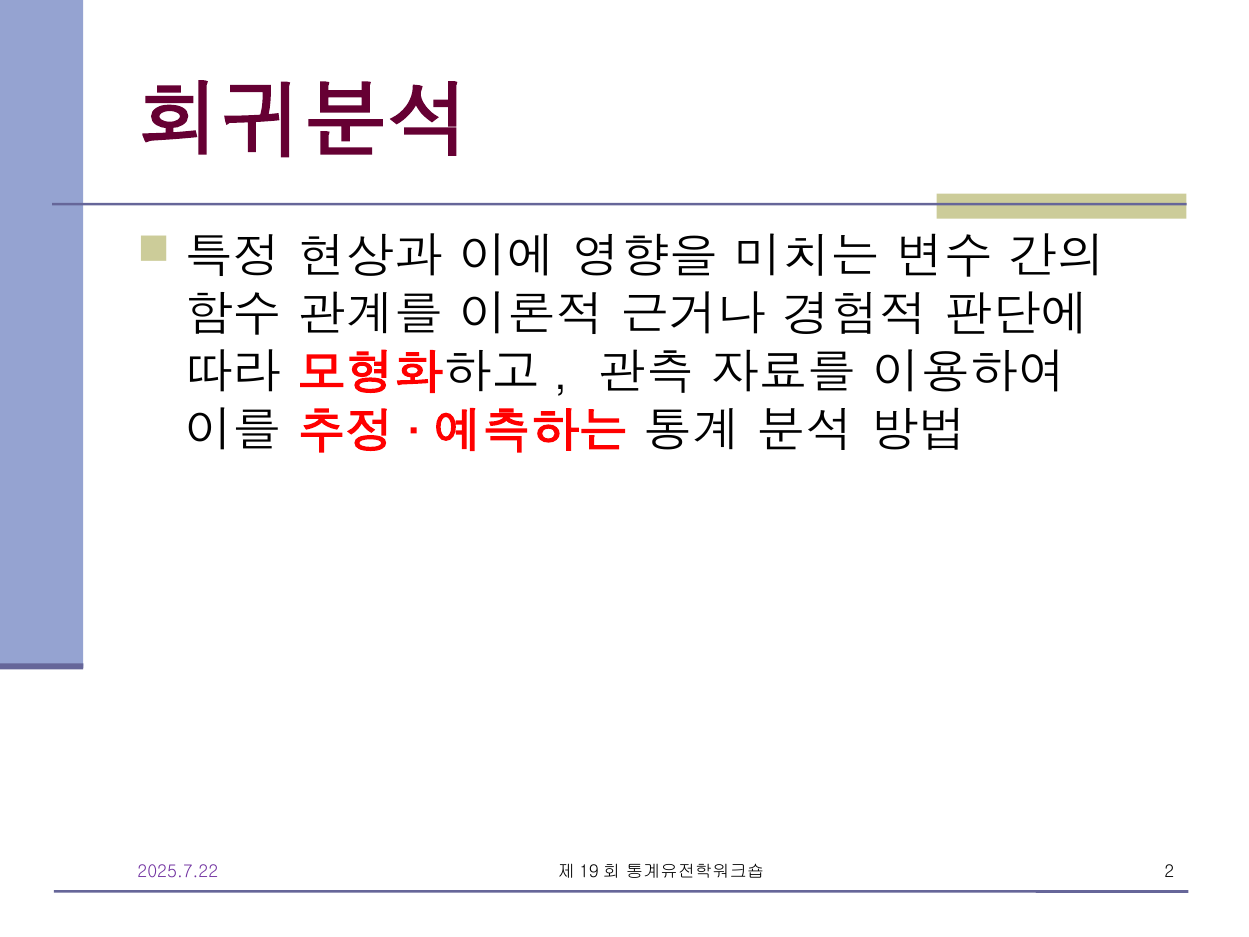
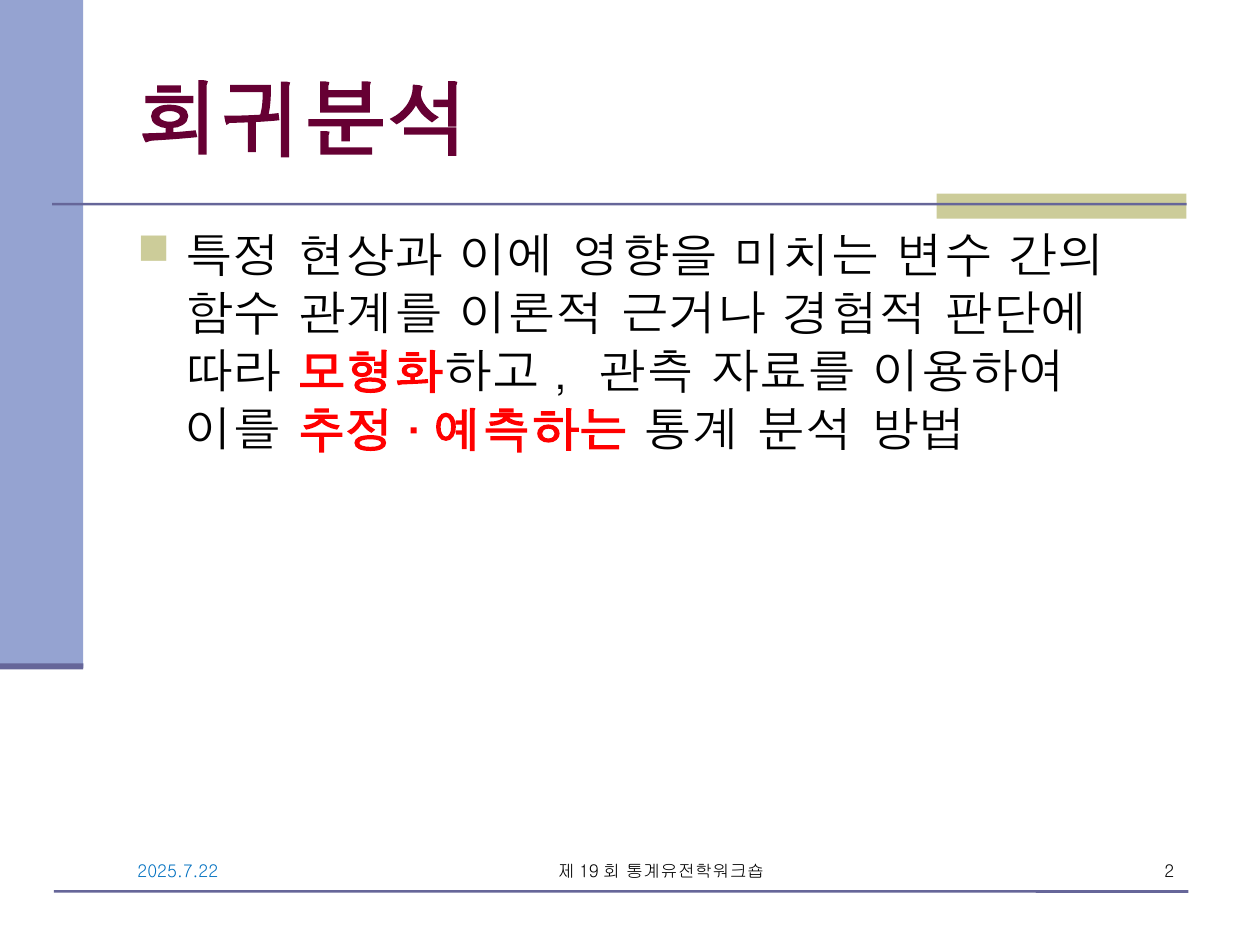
2025.7.22 colour: purple -> blue
